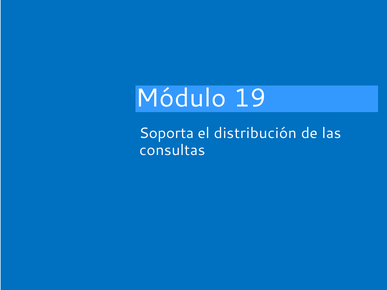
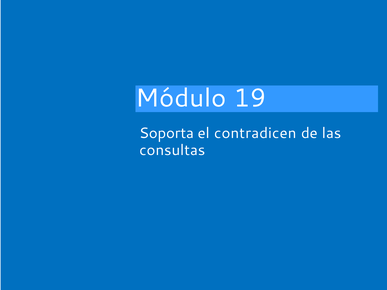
distribución: distribución -> contradicen
